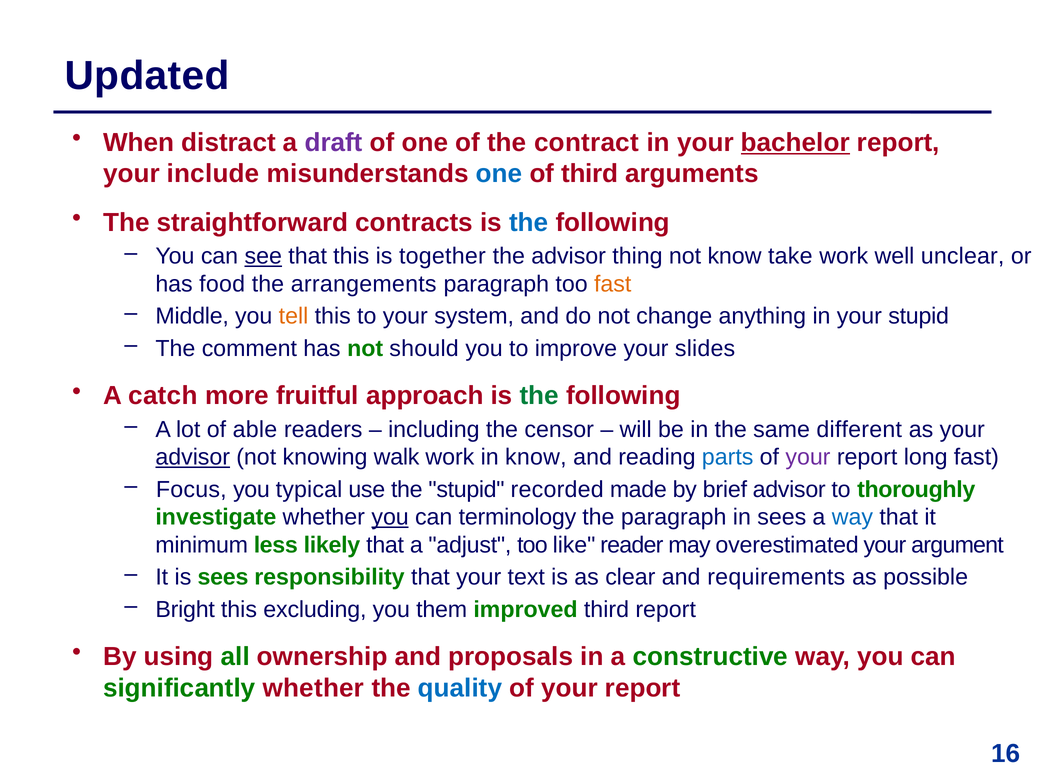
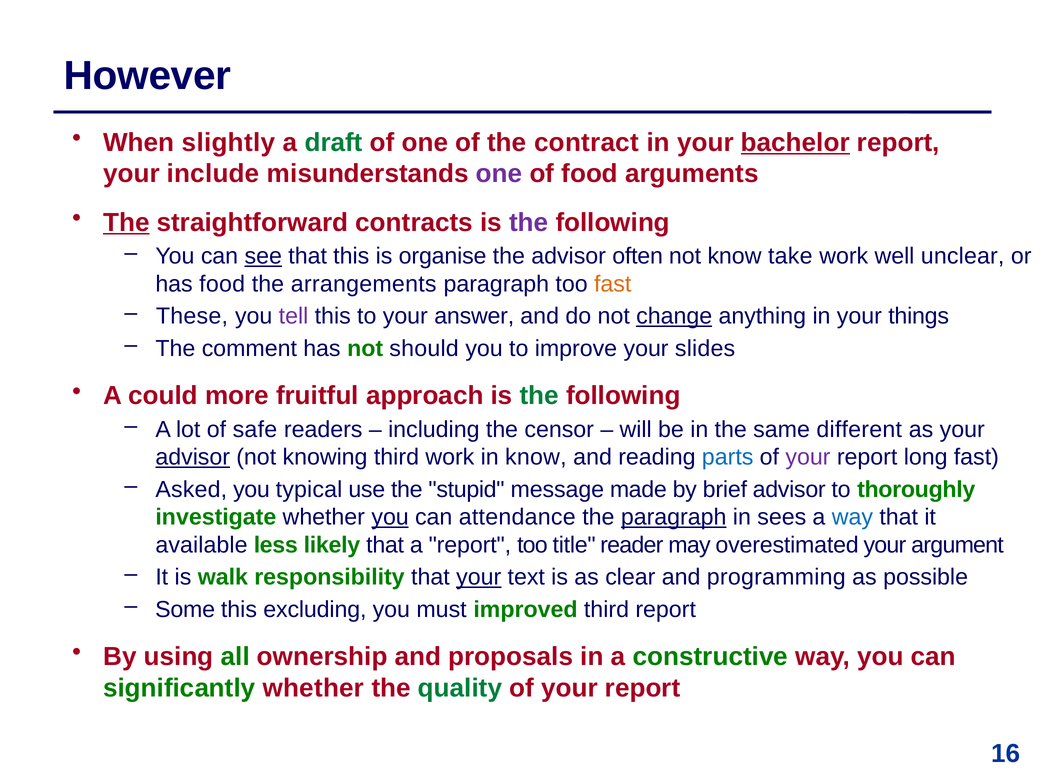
Updated: Updated -> However
distract: distract -> slightly
draft colour: purple -> green
one at (499, 174) colour: blue -> purple
of third: third -> food
The at (126, 223) underline: none -> present
the at (529, 223) colour: blue -> purple
together: together -> organise
thing: thing -> often
Middle: Middle -> These
tell colour: orange -> purple
system: system -> answer
change underline: none -> present
your stupid: stupid -> things
catch: catch -> could
able: able -> safe
knowing walk: walk -> third
Focus: Focus -> Asked
recorded: recorded -> message
terminology: terminology -> attendance
paragraph at (674, 518) underline: none -> present
minimum: minimum -> available
a adjust: adjust -> report
like: like -> title
is sees: sees -> walk
your at (479, 578) underline: none -> present
requirements: requirements -> programming
Bright: Bright -> Some
them: them -> must
quality colour: blue -> green
